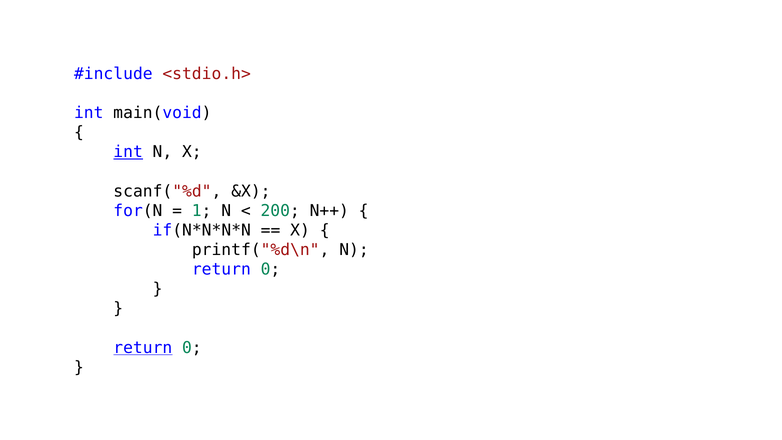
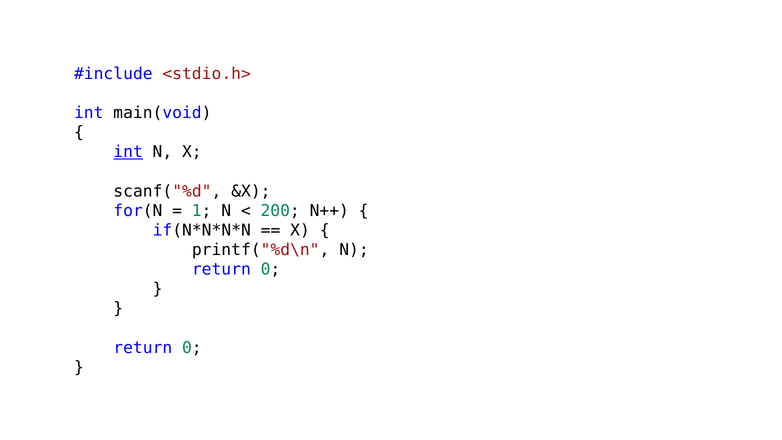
return at (143, 348) underline: present -> none
